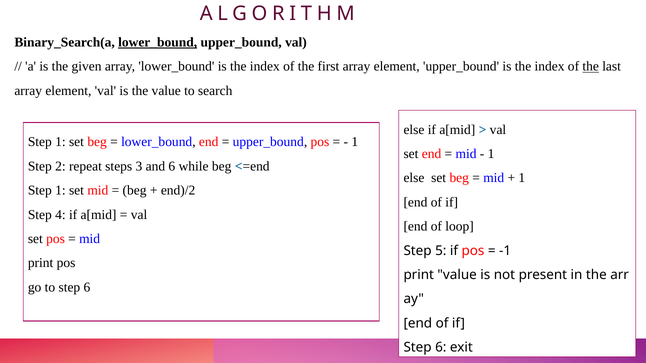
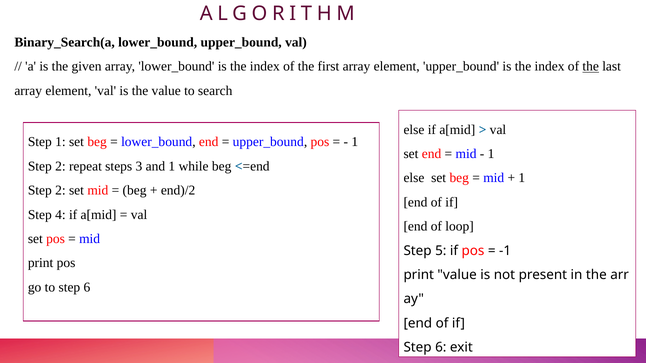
lower_bound at (158, 42) underline: present -> none
and 6: 6 -> 1
1 at (60, 191): 1 -> 2
